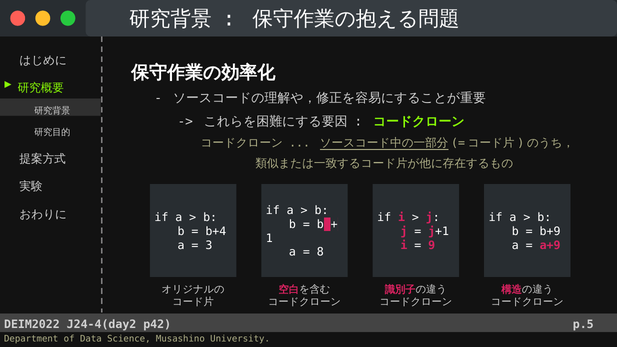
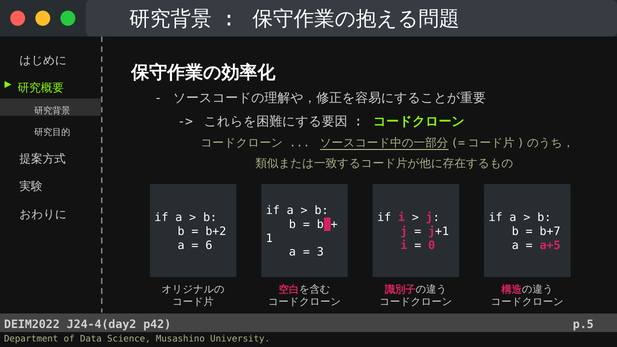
b+4: b+4 -> b+2
b+9: b+9 -> b+7
3: 3 -> 6
9: 9 -> 0
a+9: a+9 -> a+5
8: 8 -> 3
